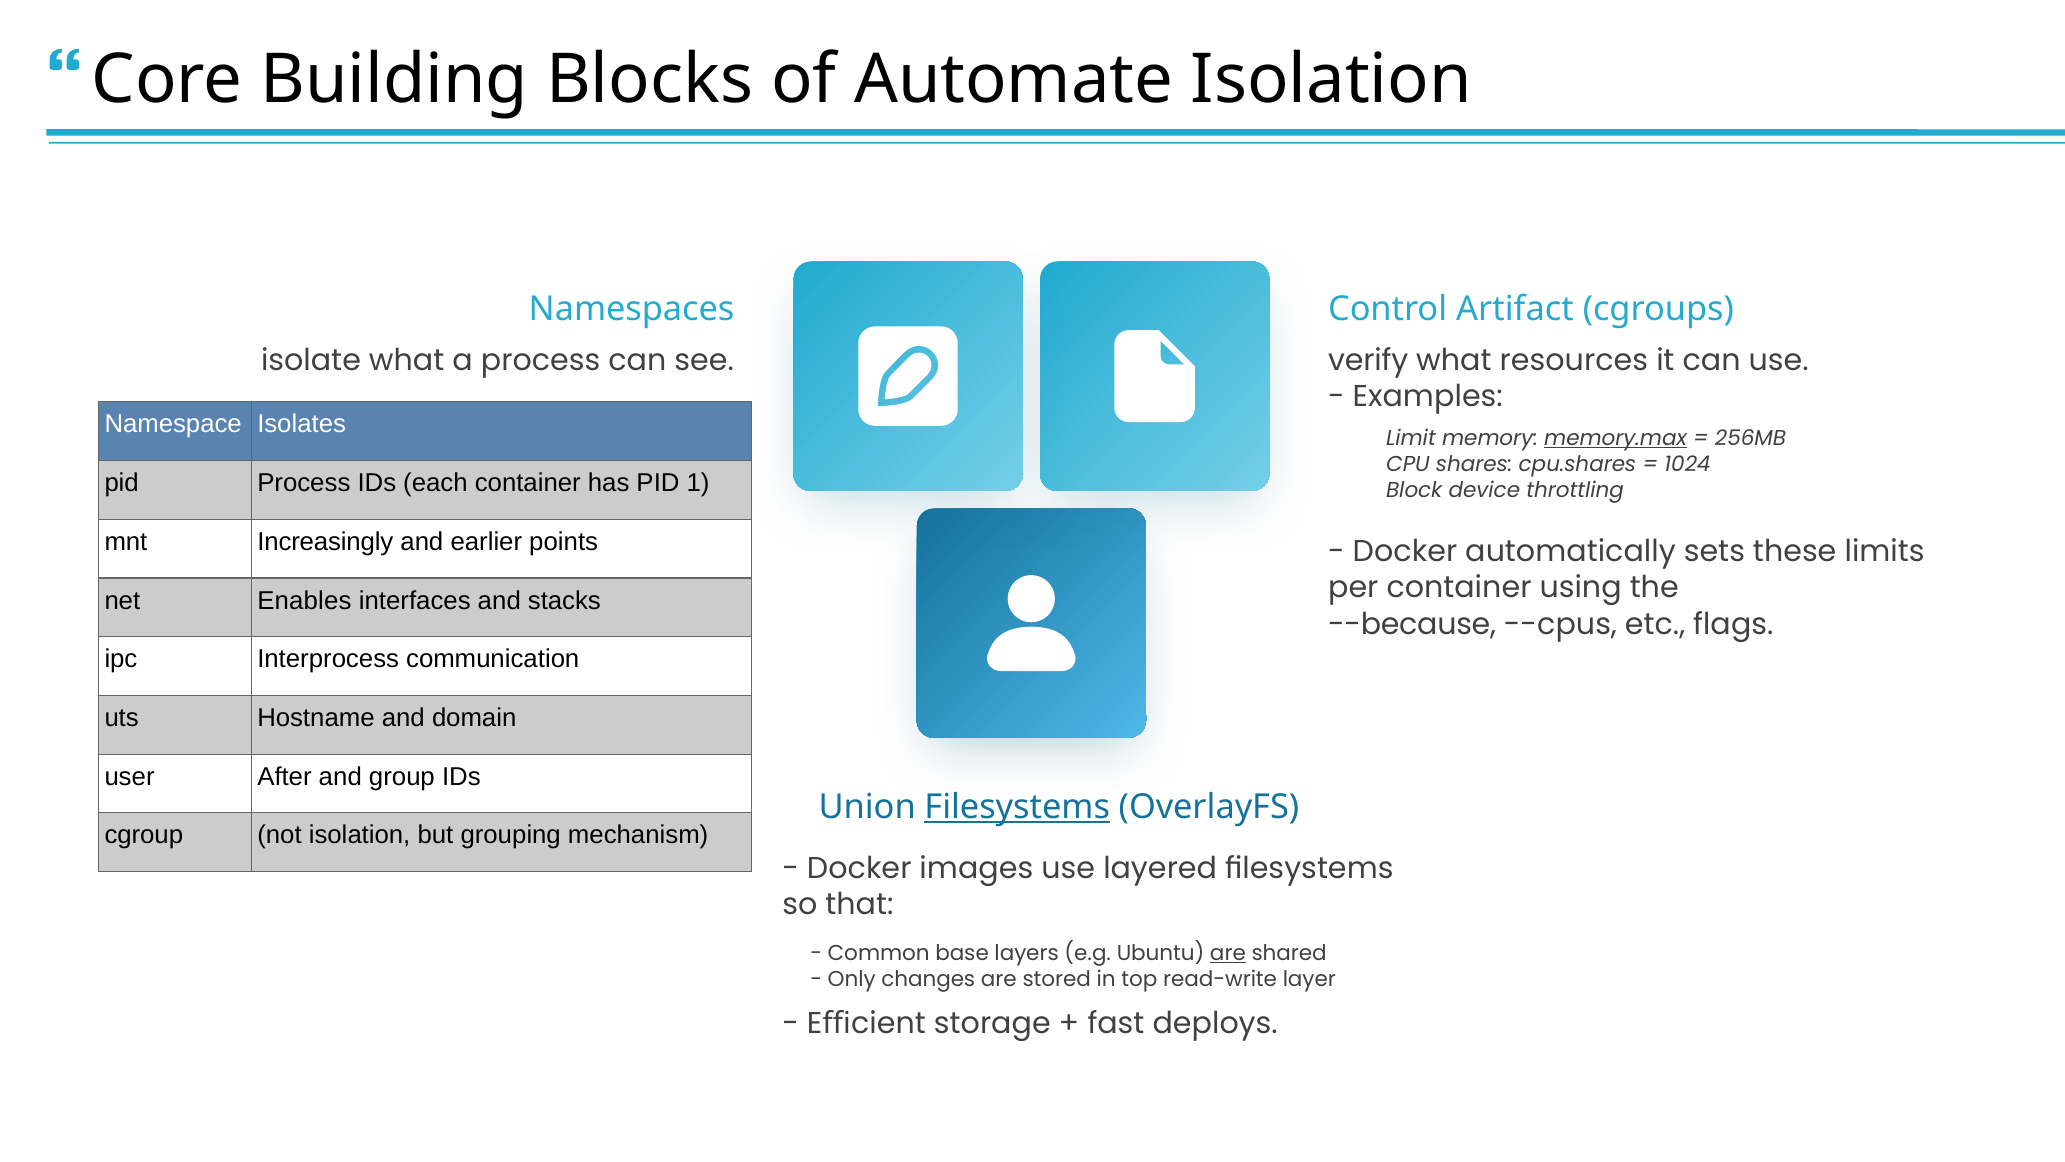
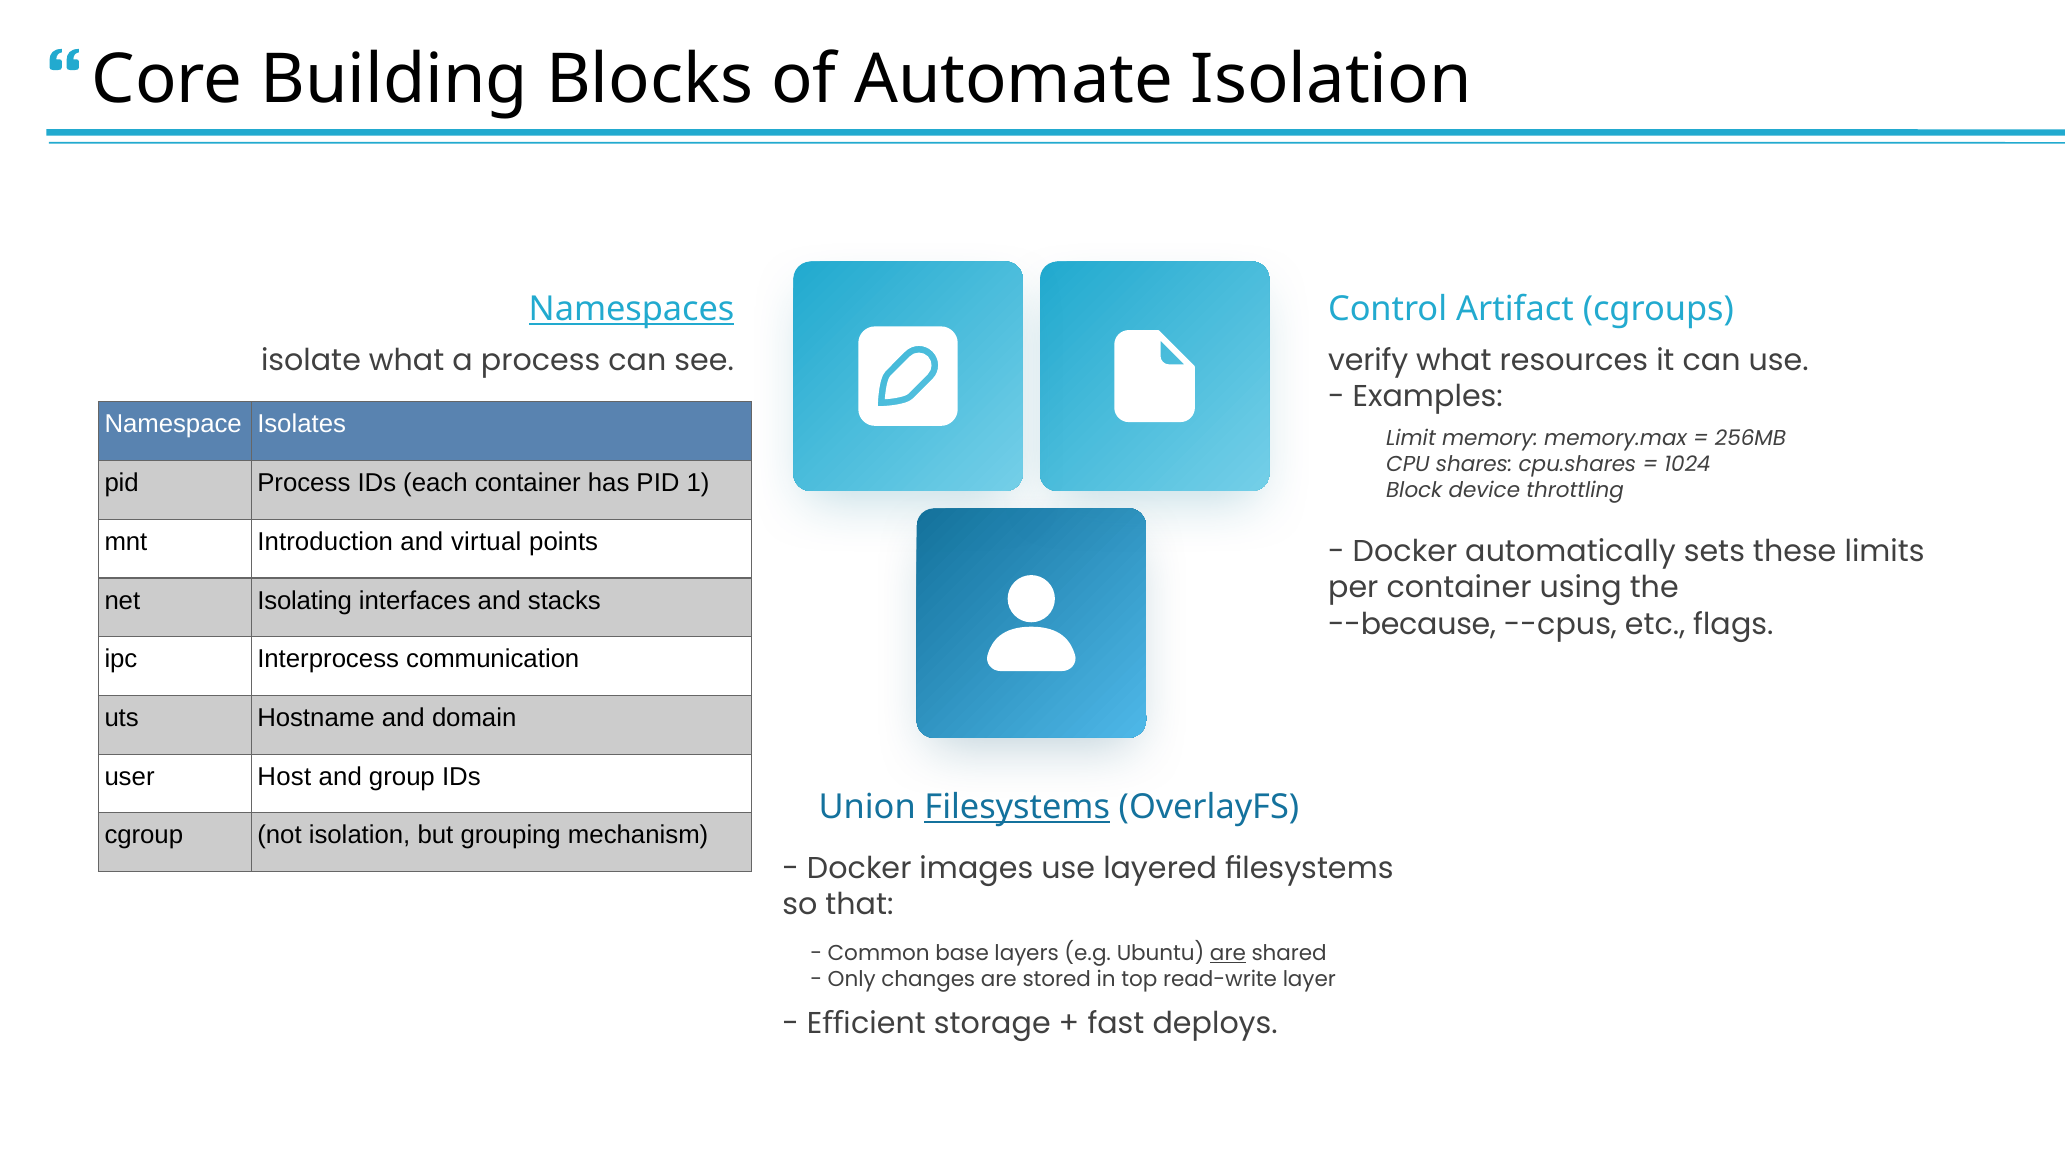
Namespaces underline: none -> present
memory.max underline: present -> none
Increasingly: Increasingly -> Introduction
earlier: earlier -> virtual
Enables: Enables -> Isolating
After: After -> Host
